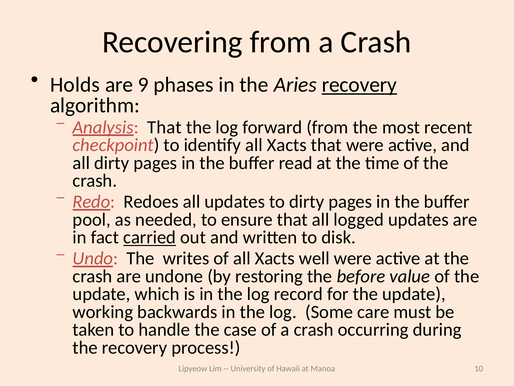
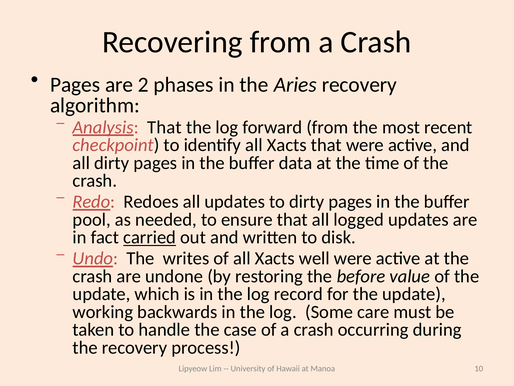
Holds at (75, 85): Holds -> Pages
9: 9 -> 2
recovery at (359, 85) underline: present -> none
read: read -> data
